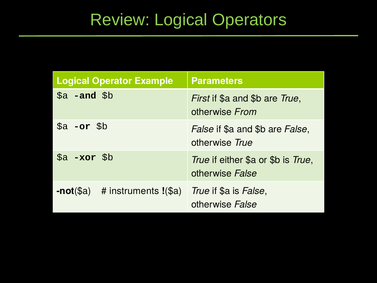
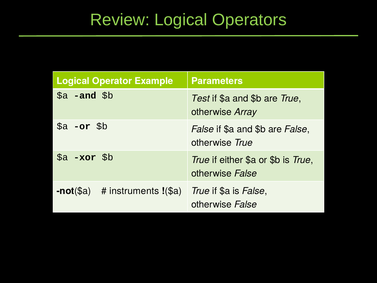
First: First -> Test
From: From -> Array
